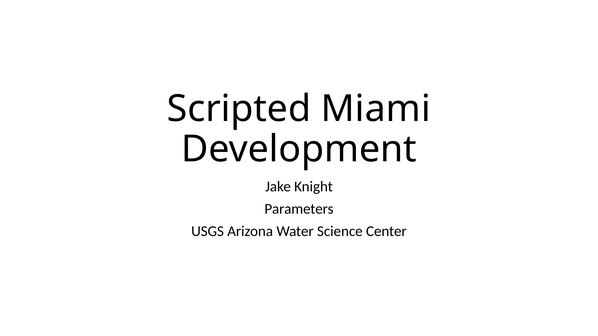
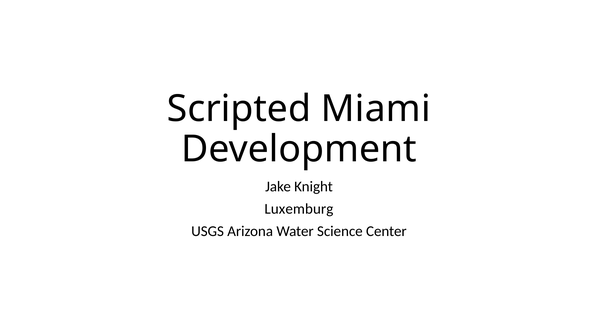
Parameters: Parameters -> Luxemburg
